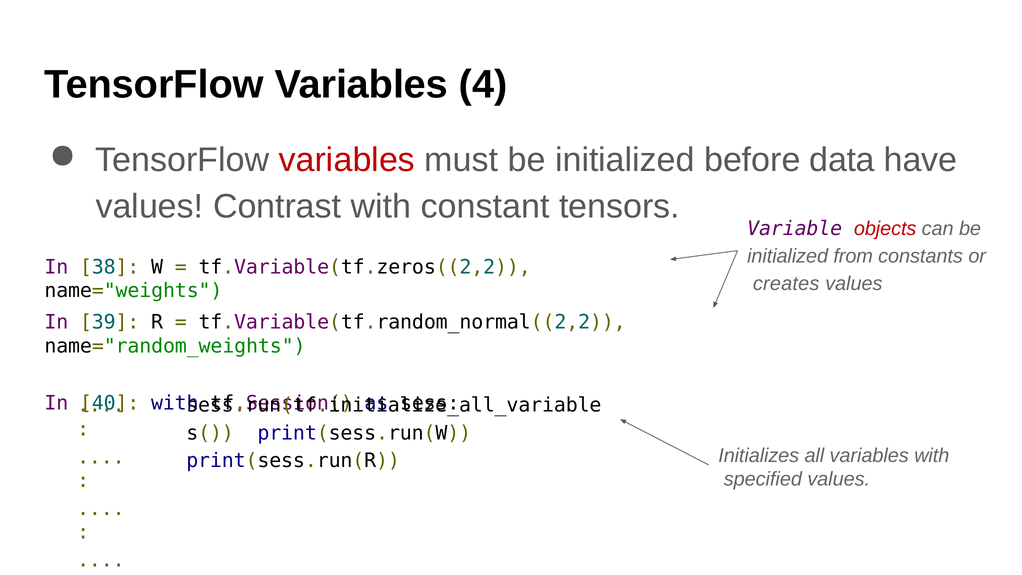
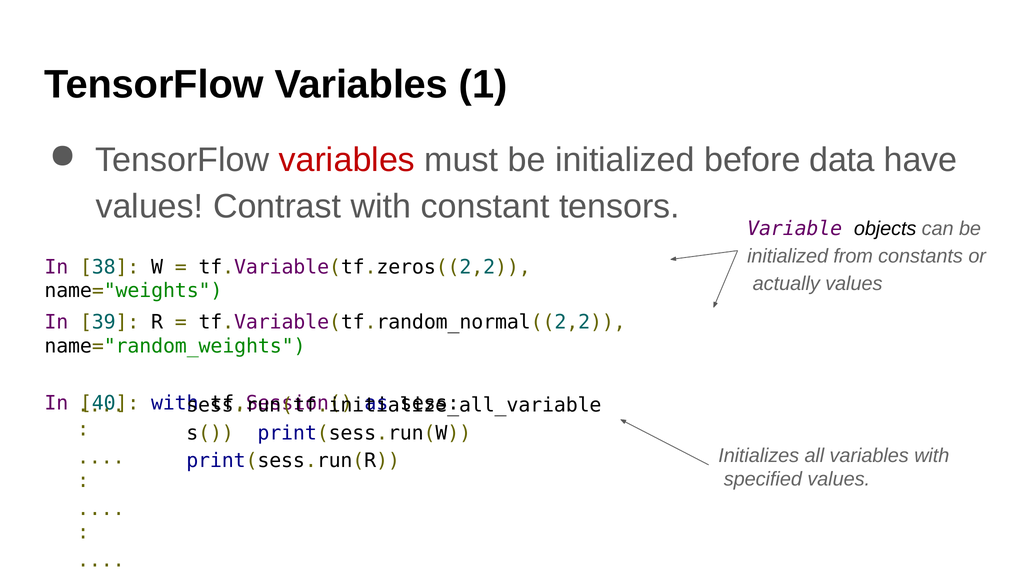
4: 4 -> 1
objects colour: red -> black
creates: creates -> actually
